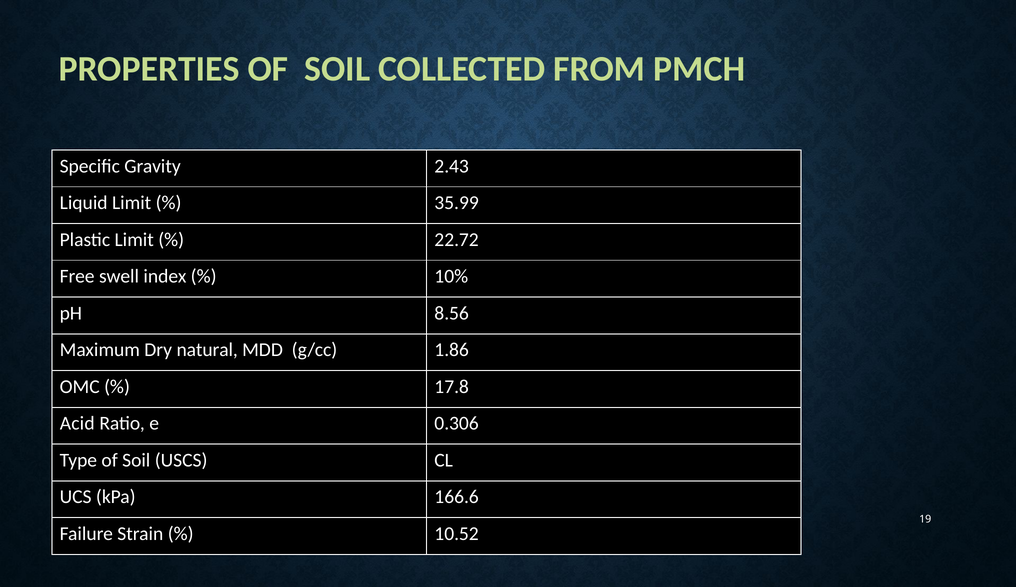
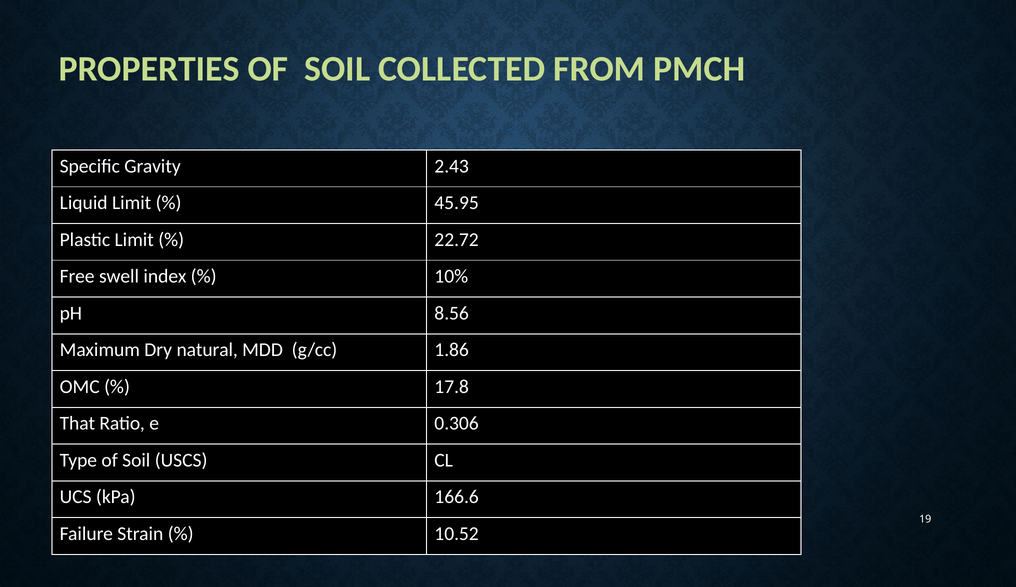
35.99: 35.99 -> 45.95
Acid: Acid -> That
